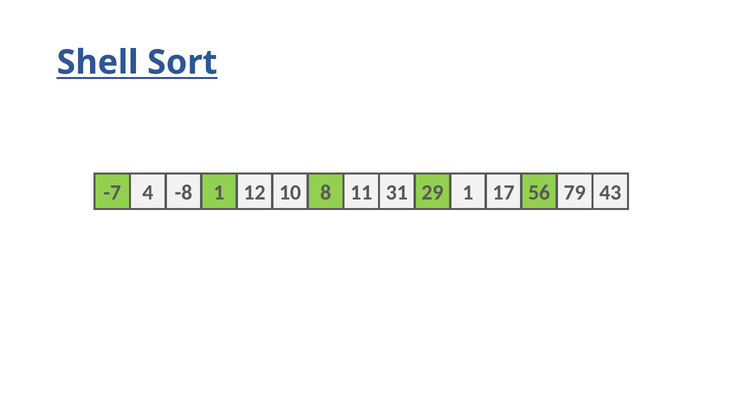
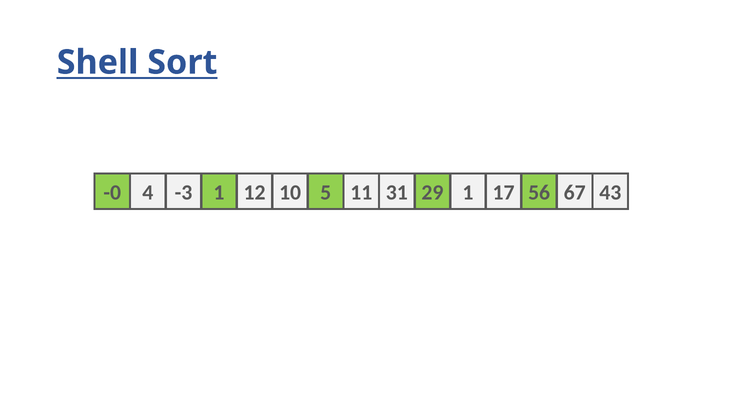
-7: -7 -> -0
-8: -8 -> -3
8: 8 -> 5
79: 79 -> 67
